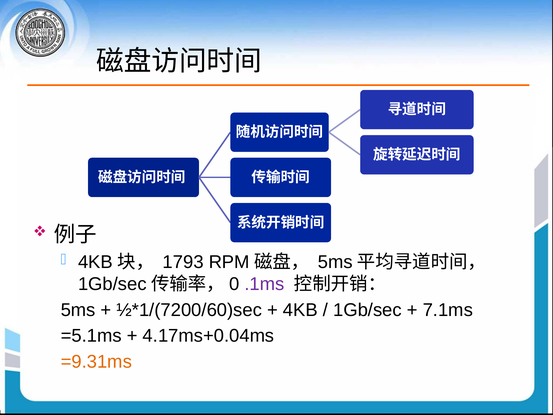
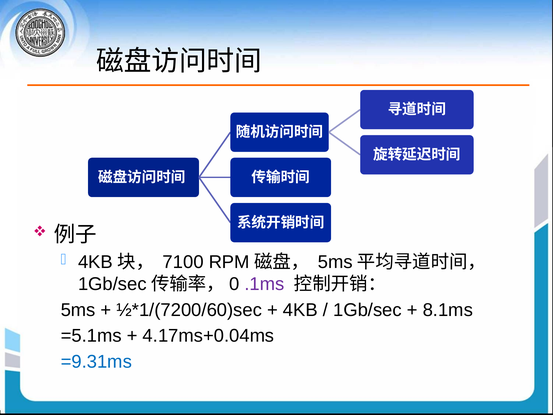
1793: 1793 -> 7100
7.1ms: 7.1ms -> 8.1ms
=9.31ms colour: orange -> blue
